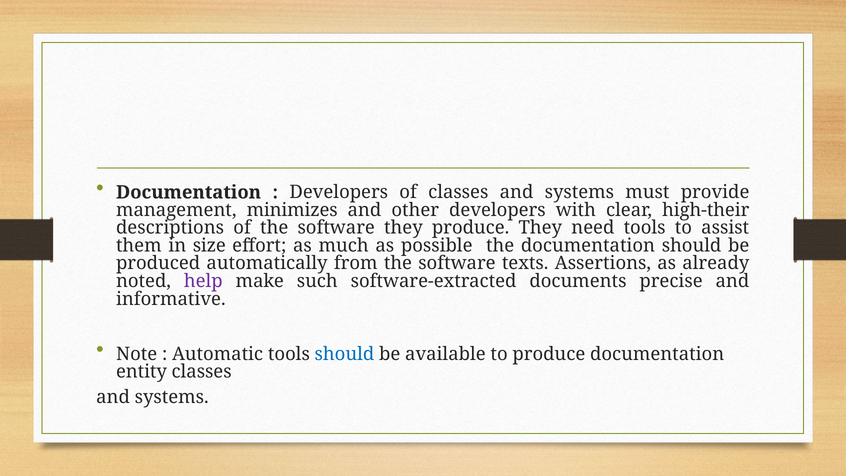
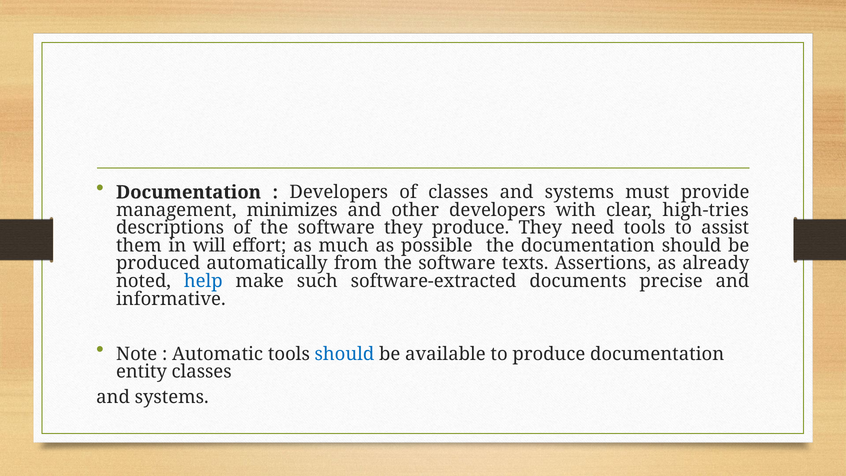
high-their: high-their -> high-tries
size: size -> will
help colour: purple -> blue
